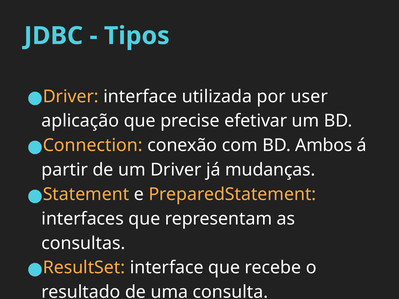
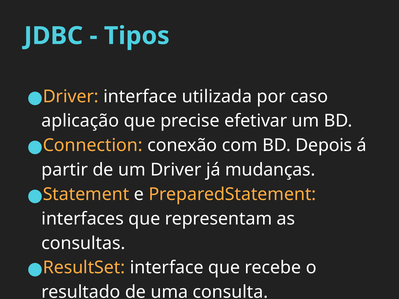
user: user -> caso
Ambos: Ambos -> Depois
